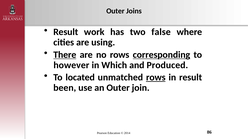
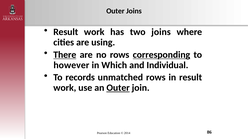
two false: false -> joins
Produced: Produced -> Individual
located: located -> records
rows at (156, 78) underline: present -> none
been at (65, 88): been -> work
Outer at (118, 88) underline: none -> present
